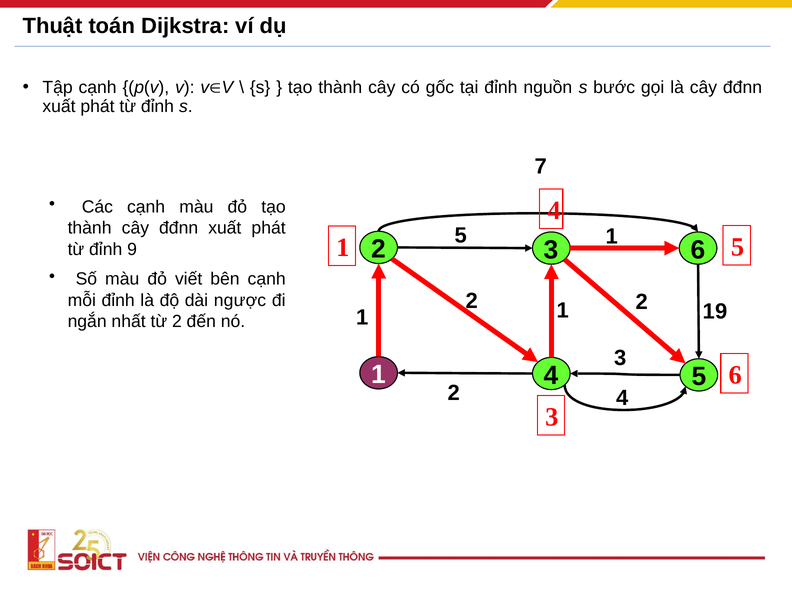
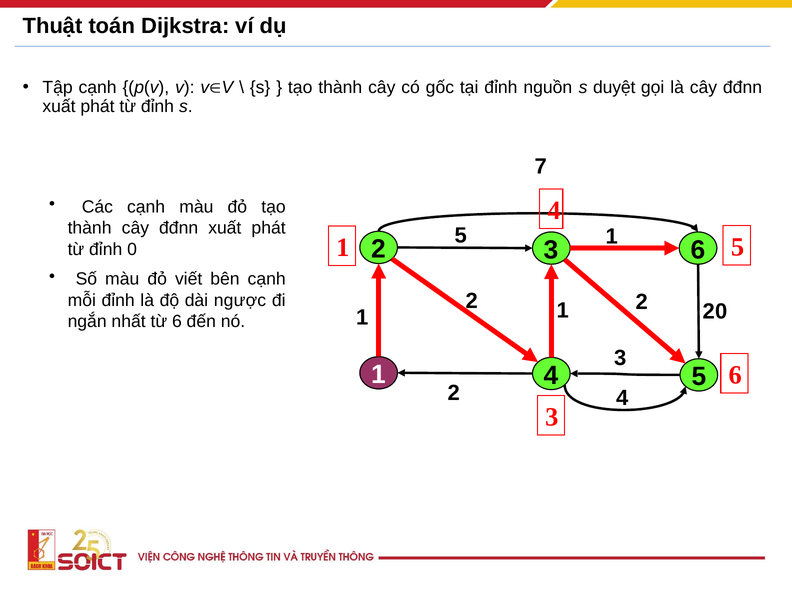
bước: bước -> duyệt
9: 9 -> 0
19: 19 -> 20
từ 2: 2 -> 6
